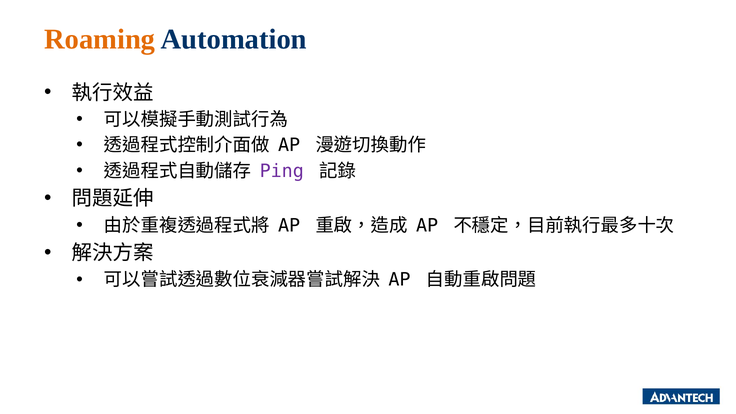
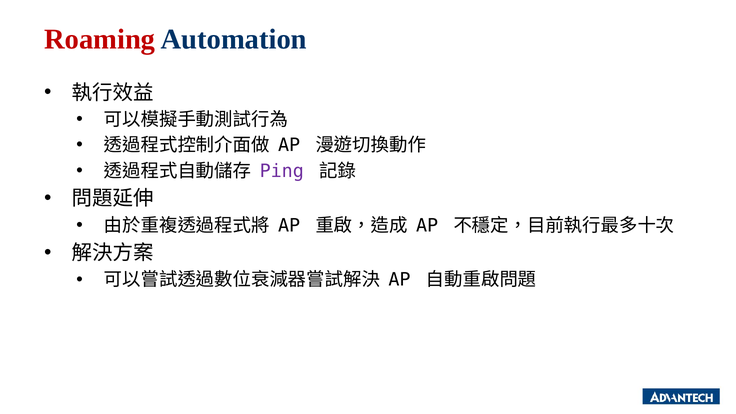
Roaming colour: orange -> red
